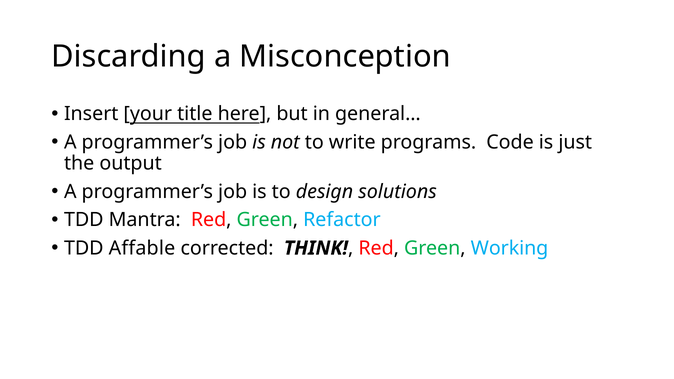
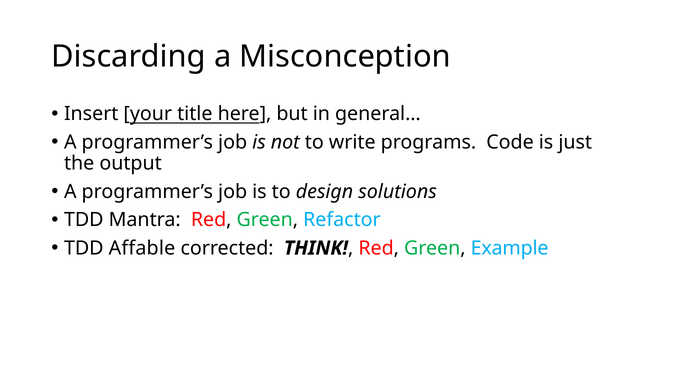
Working: Working -> Example
